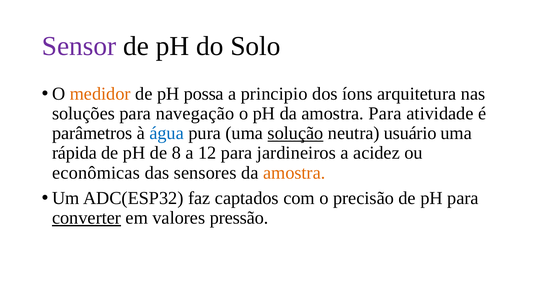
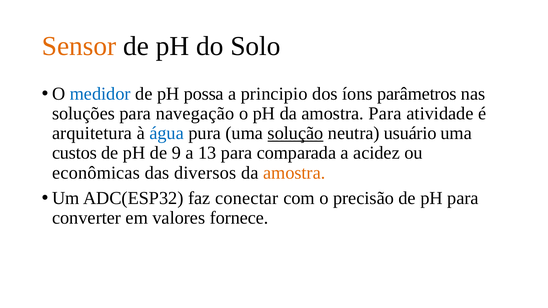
Sensor colour: purple -> orange
medidor colour: orange -> blue
arquitetura: arquitetura -> parâmetros
parâmetros: parâmetros -> arquitetura
rápida: rápida -> custos
8: 8 -> 9
12: 12 -> 13
jardineiros: jardineiros -> comparada
sensores: sensores -> diversos
captados: captados -> conectar
converter underline: present -> none
pressão: pressão -> fornece
